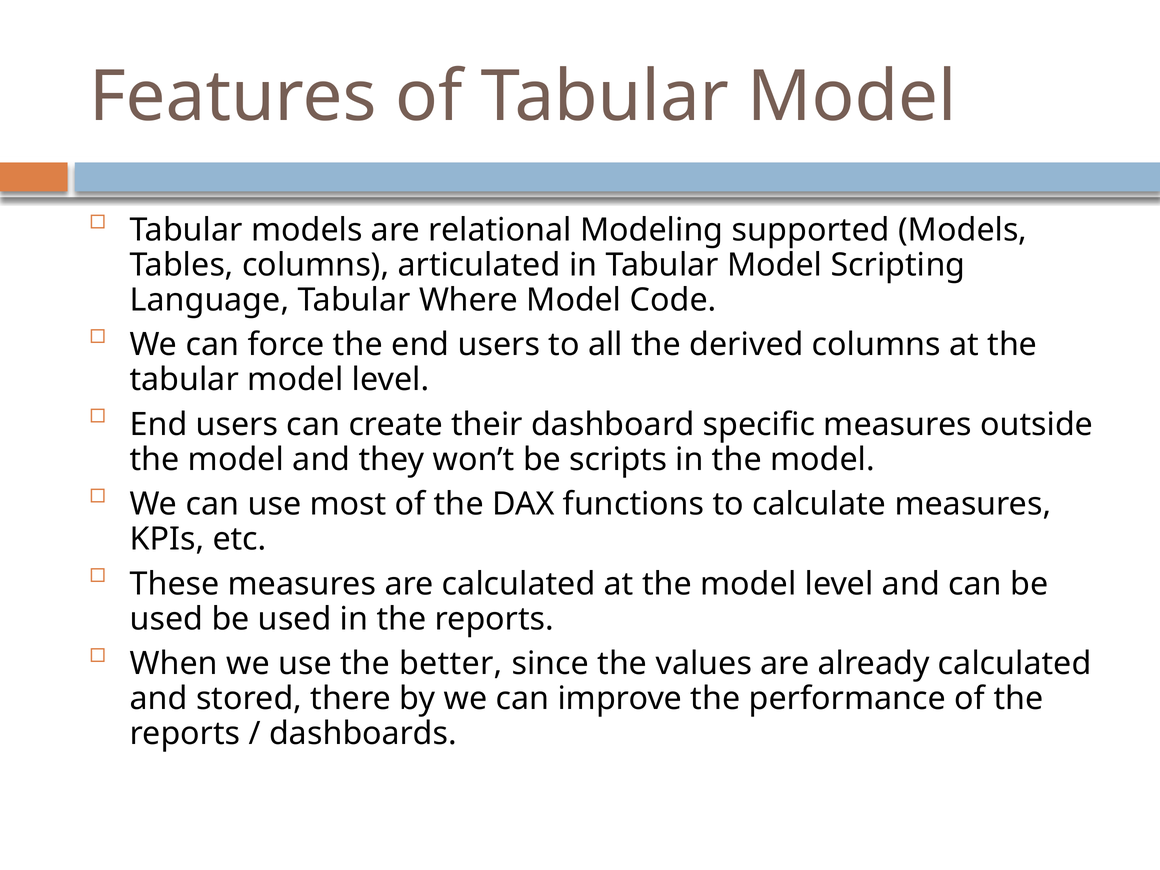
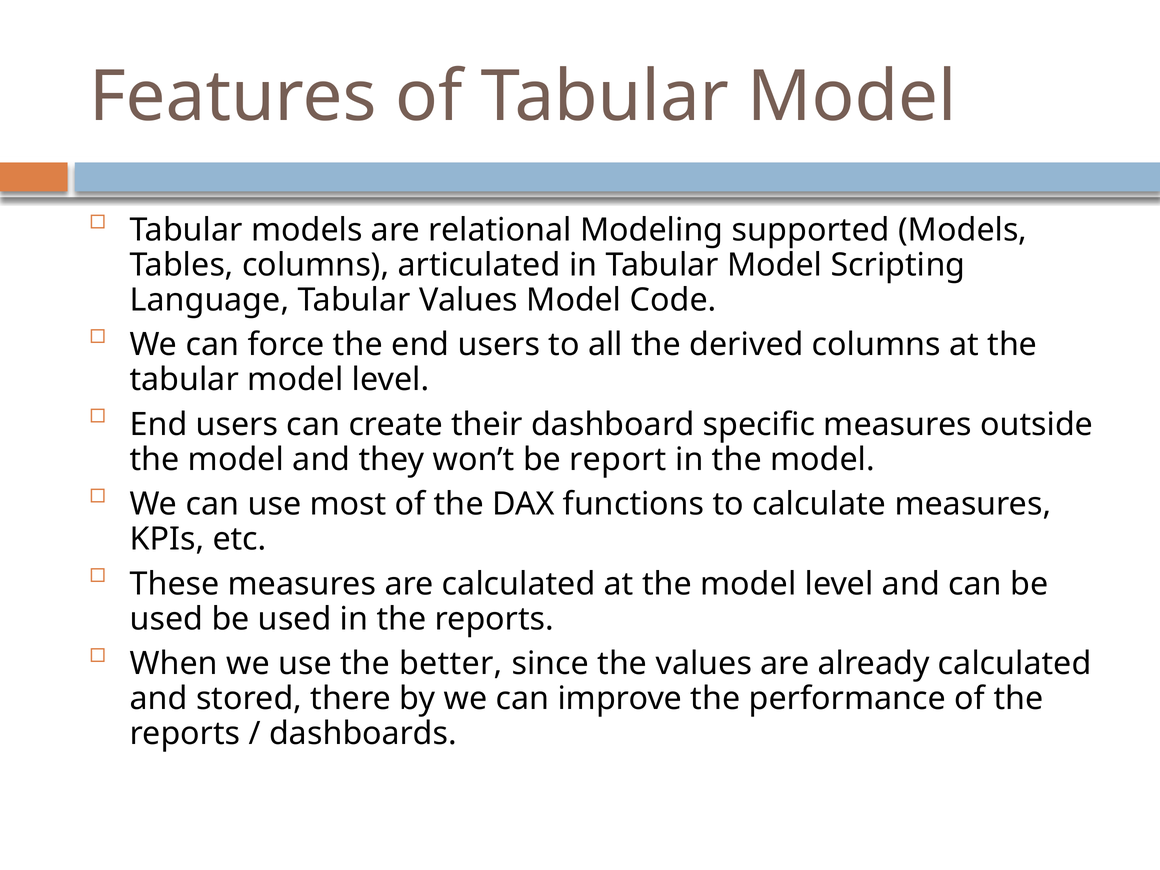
Tabular Where: Where -> Values
scripts: scripts -> report
